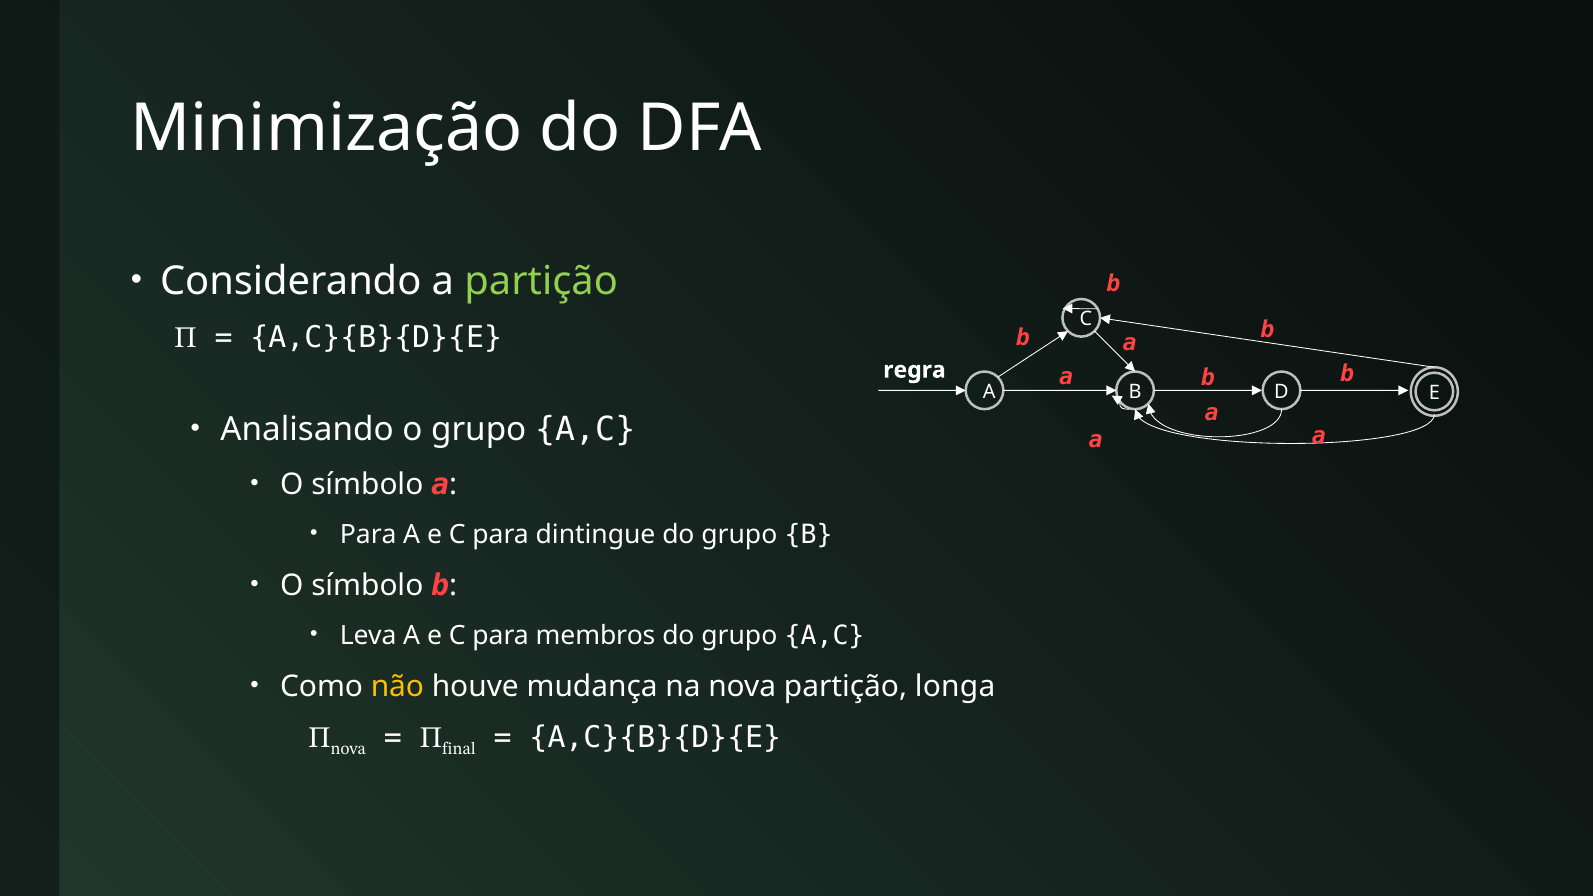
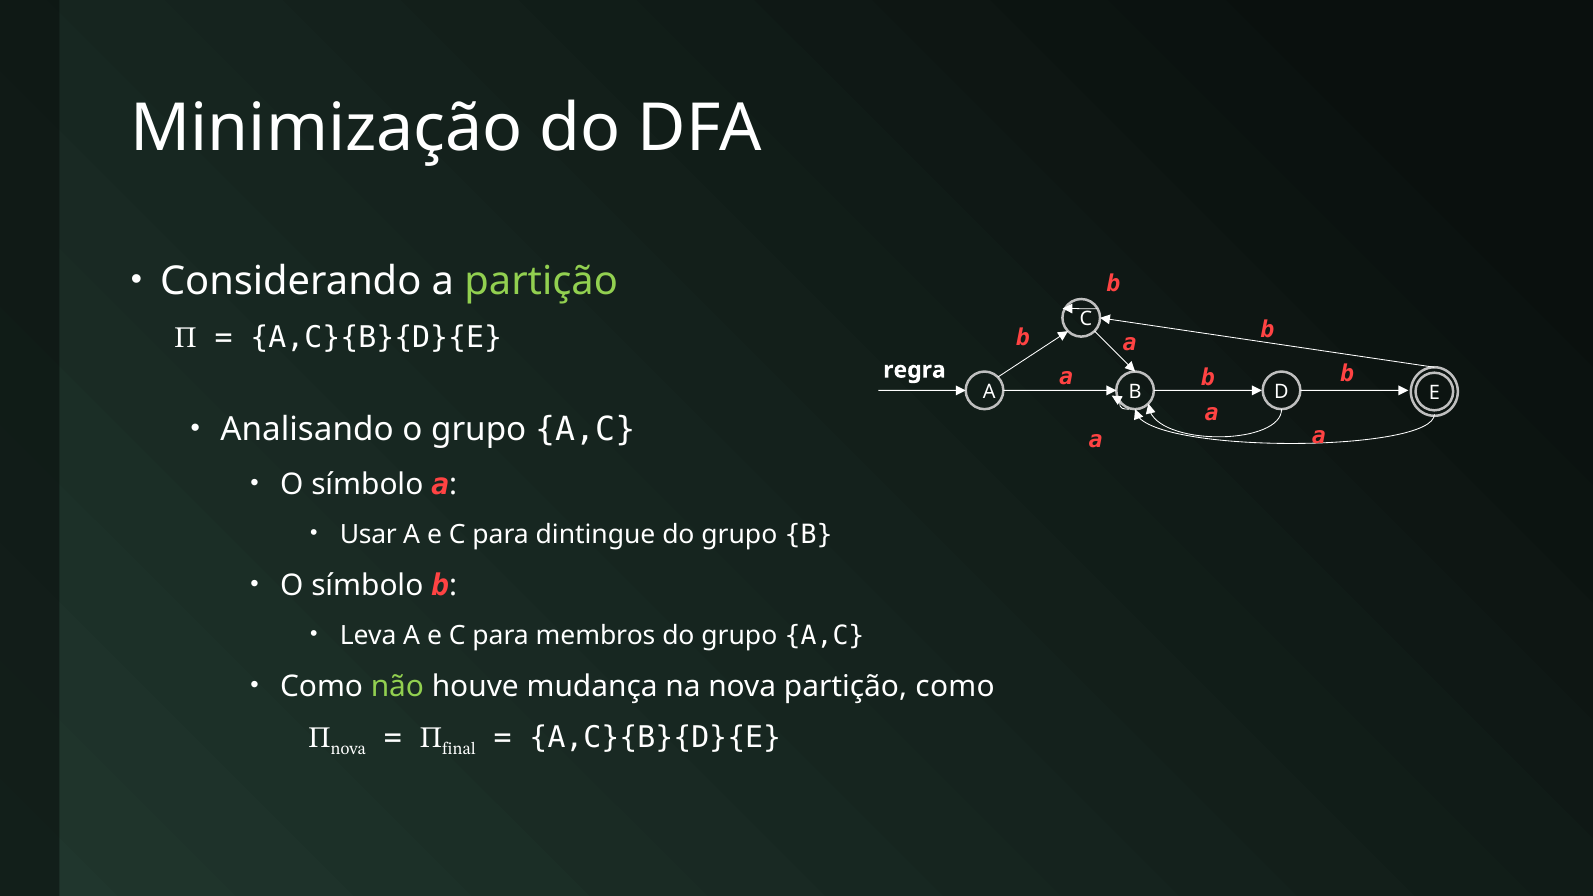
Para at (368, 534): Para -> Usar
não colour: yellow -> light green
partição longa: longa -> como
